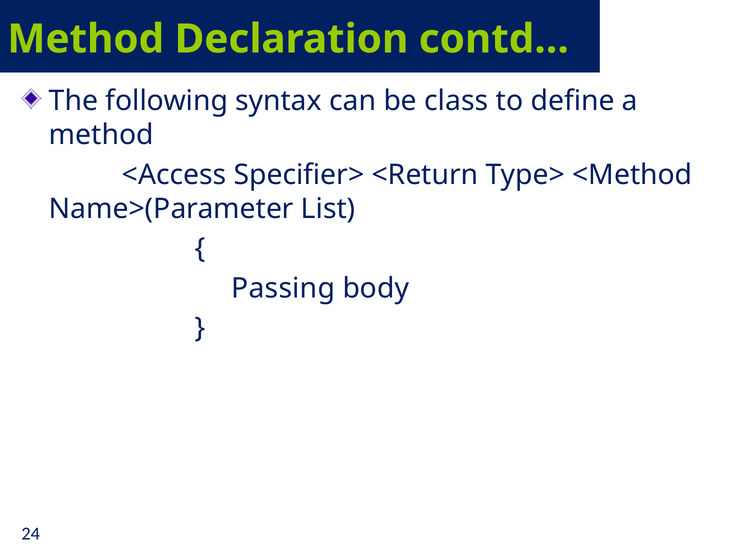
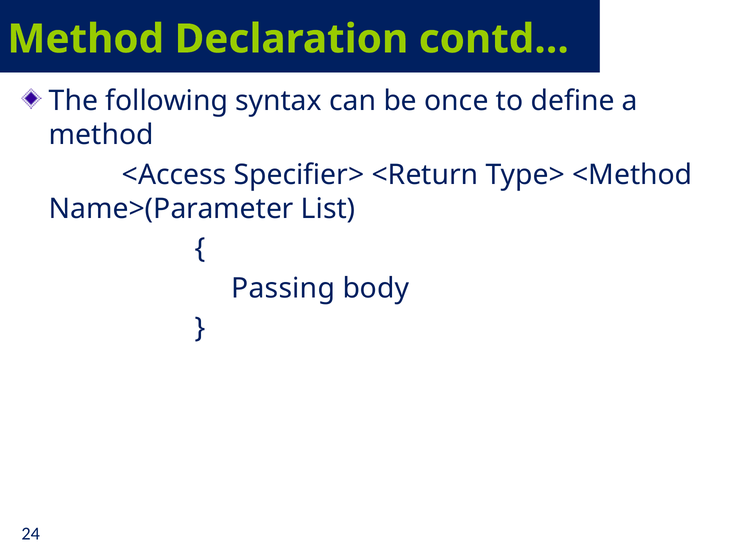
class: class -> once
